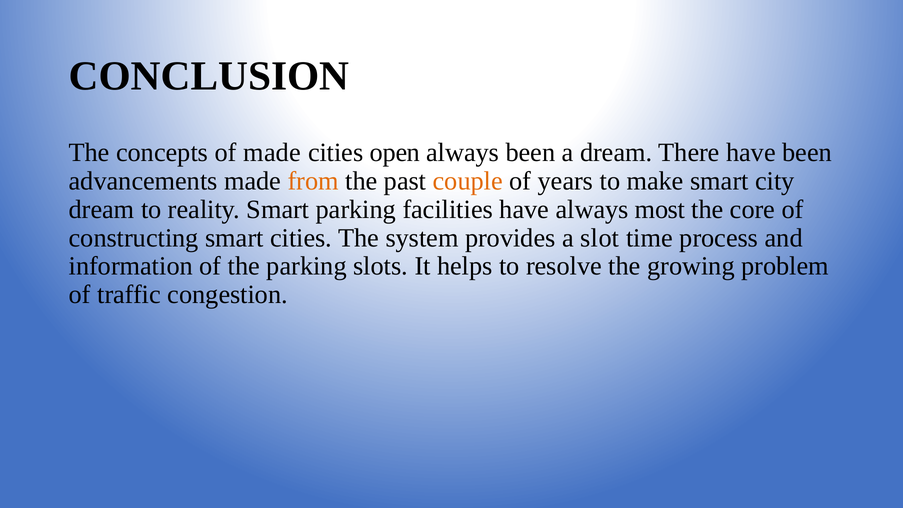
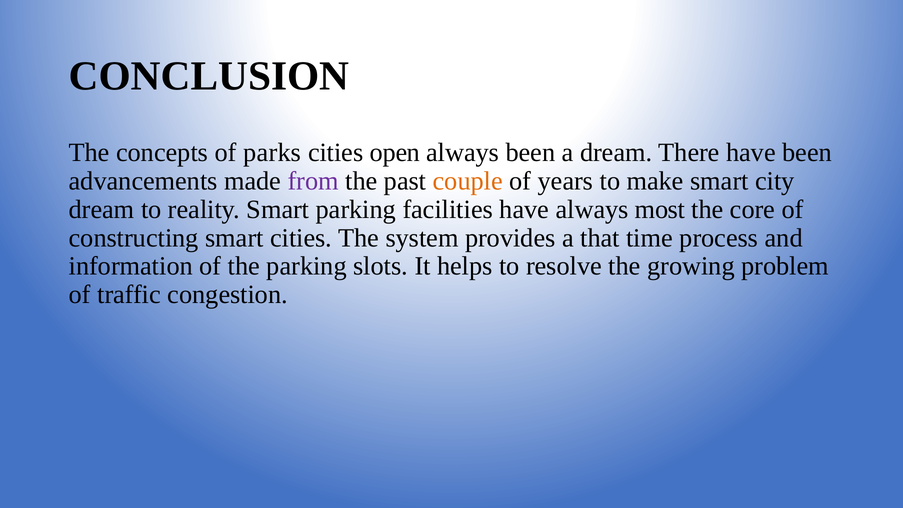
of made: made -> parks
from colour: orange -> purple
slot: slot -> that
